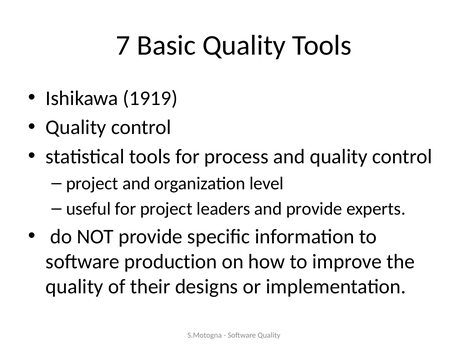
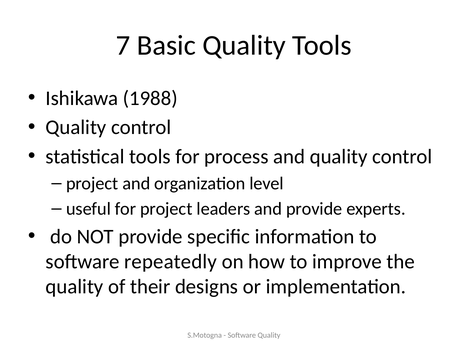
1919: 1919 -> 1988
production: production -> repeatedly
